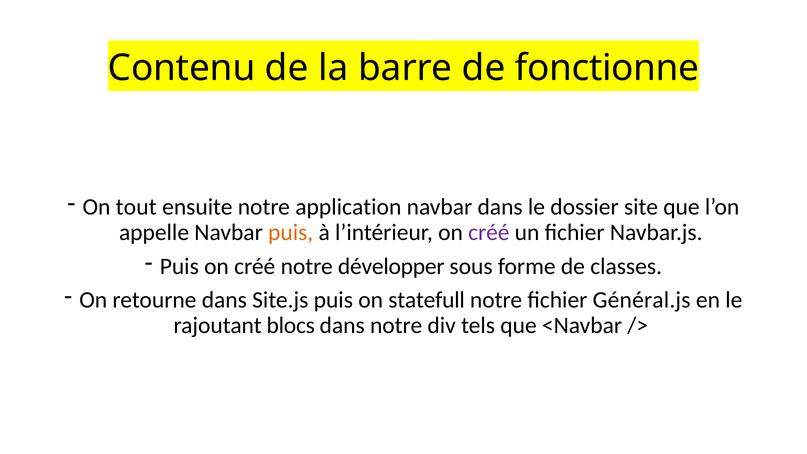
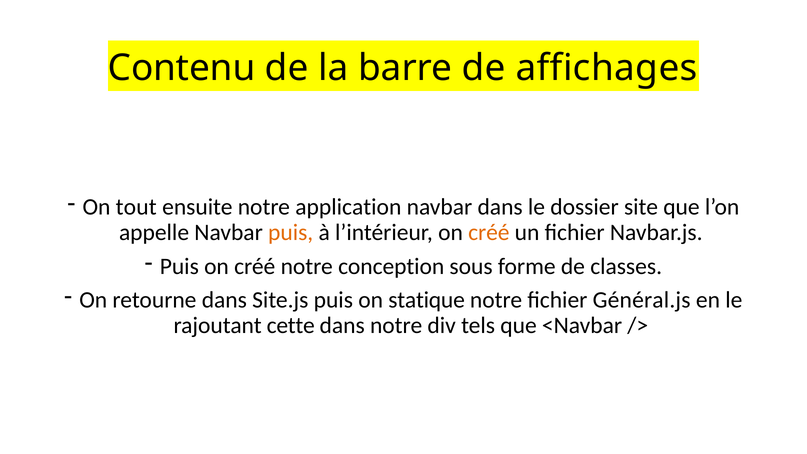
fonctionne: fonctionne -> affichages
créé at (489, 232) colour: purple -> orange
développer: développer -> conception
statefull: statefull -> statique
blocs: blocs -> cette
